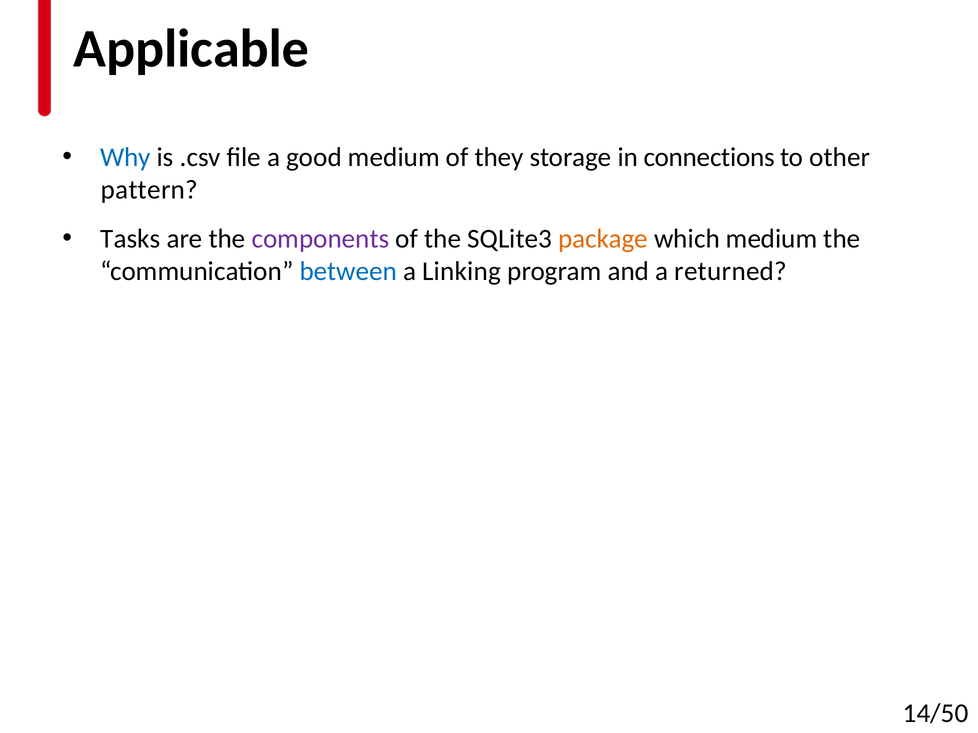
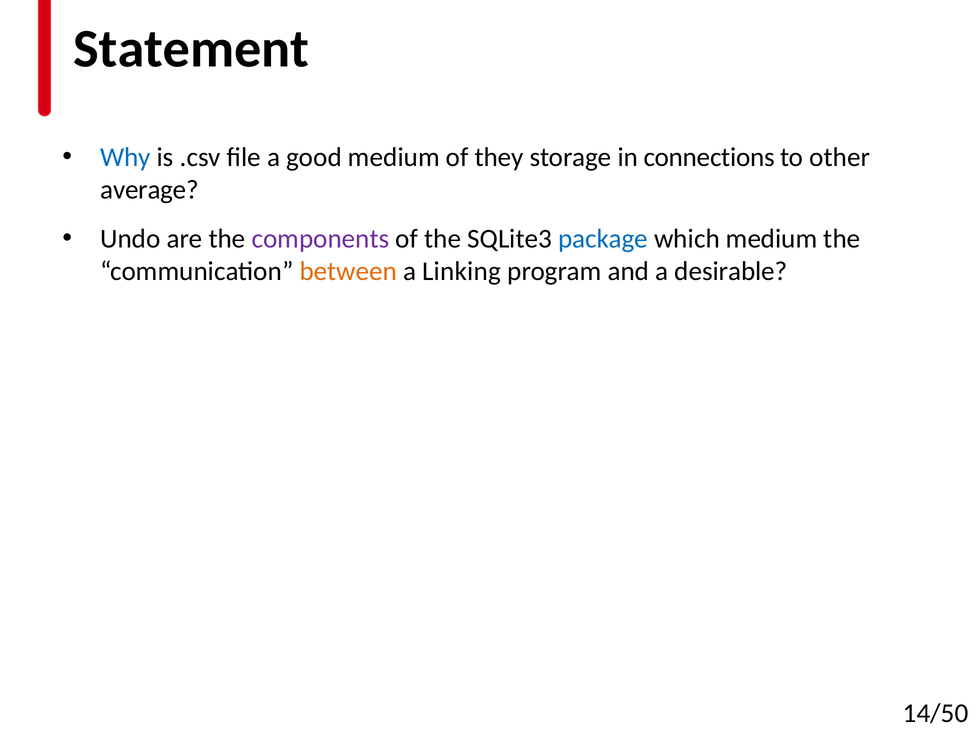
Applicable: Applicable -> Statement
pattern: pattern -> average
Tasks: Tasks -> Undo
package colour: orange -> blue
between colour: blue -> orange
returned: returned -> desirable
